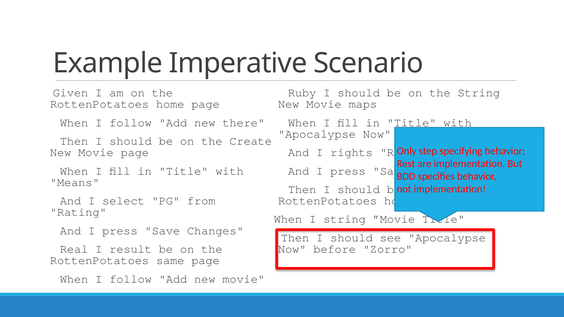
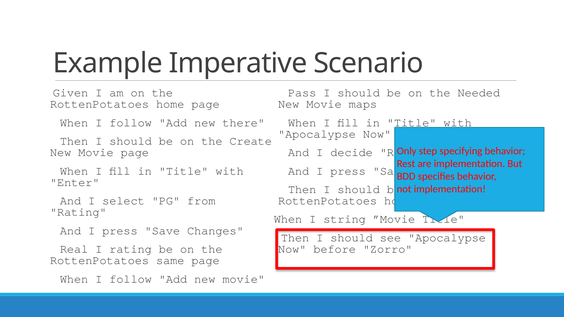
Ruby: Ruby -> Pass
the String: String -> Needed
rights: rights -> decide
Means: Means -> Enter
I result: result -> rating
